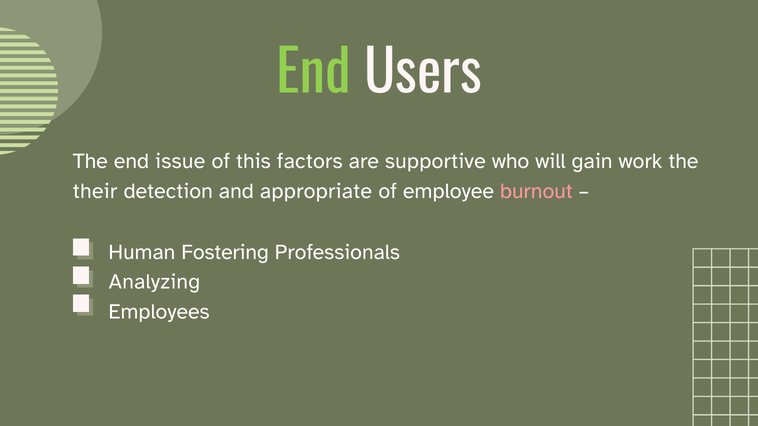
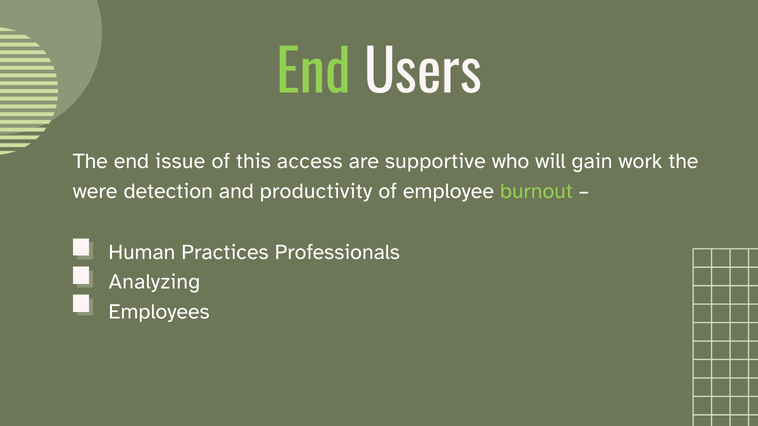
factors: factors -> access
their: their -> were
appropriate: appropriate -> productivity
burnout colour: pink -> light green
Fostering: Fostering -> Practices
